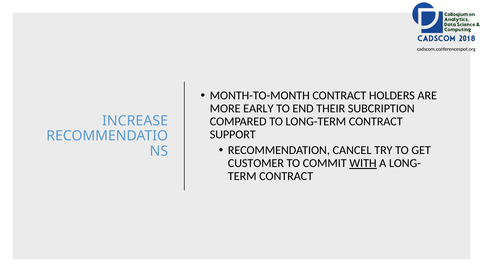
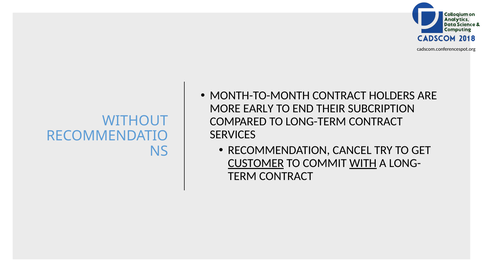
INCREASE: INCREASE -> WITHOUT
SUPPORT: SUPPORT -> SERVICES
CUSTOMER underline: none -> present
